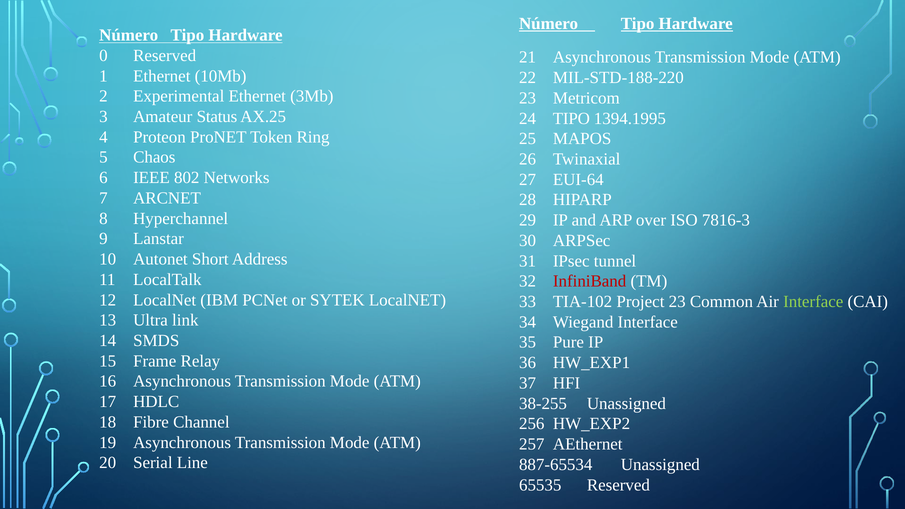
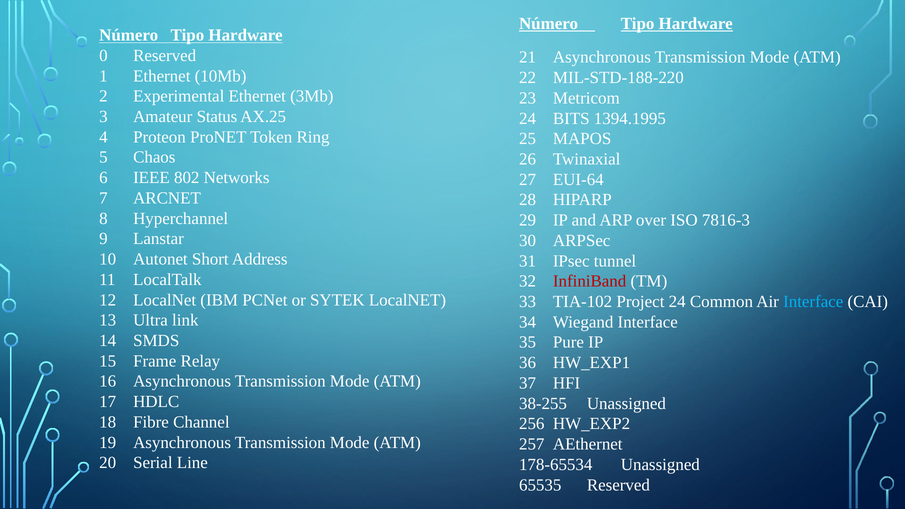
24 TIPO: TIPO -> BITS
Project 23: 23 -> 24
Interface at (813, 302) colour: light green -> light blue
887-65534: 887-65534 -> 178-65534
